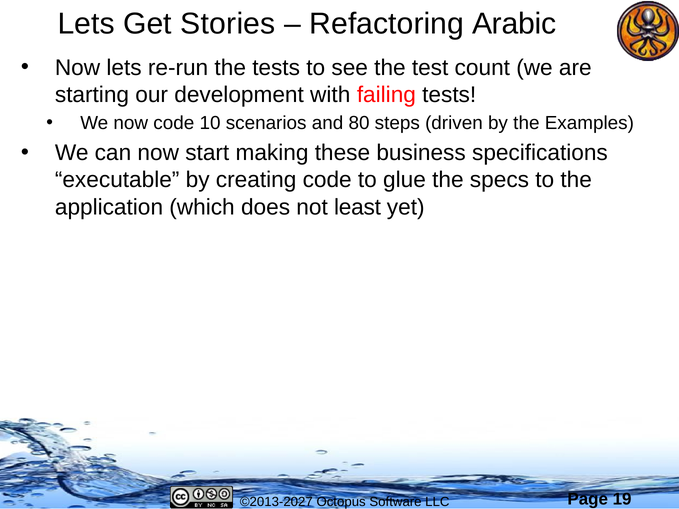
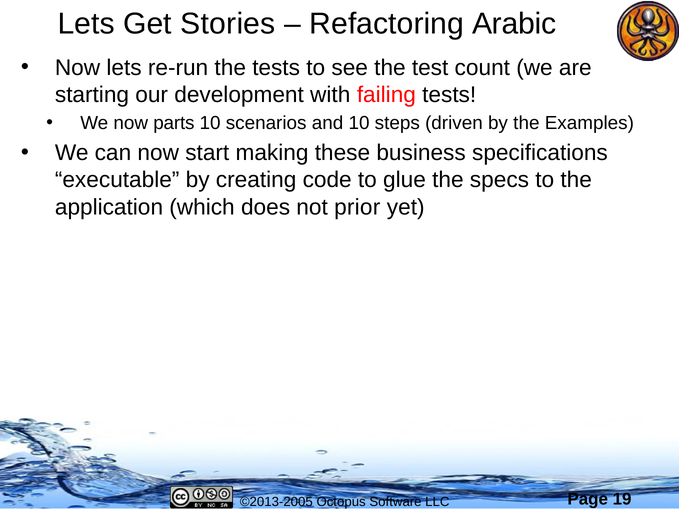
now code: code -> parts
and 80: 80 -> 10
least: least -> prior
©2013-2027: ©2013-2027 -> ©2013-2005
